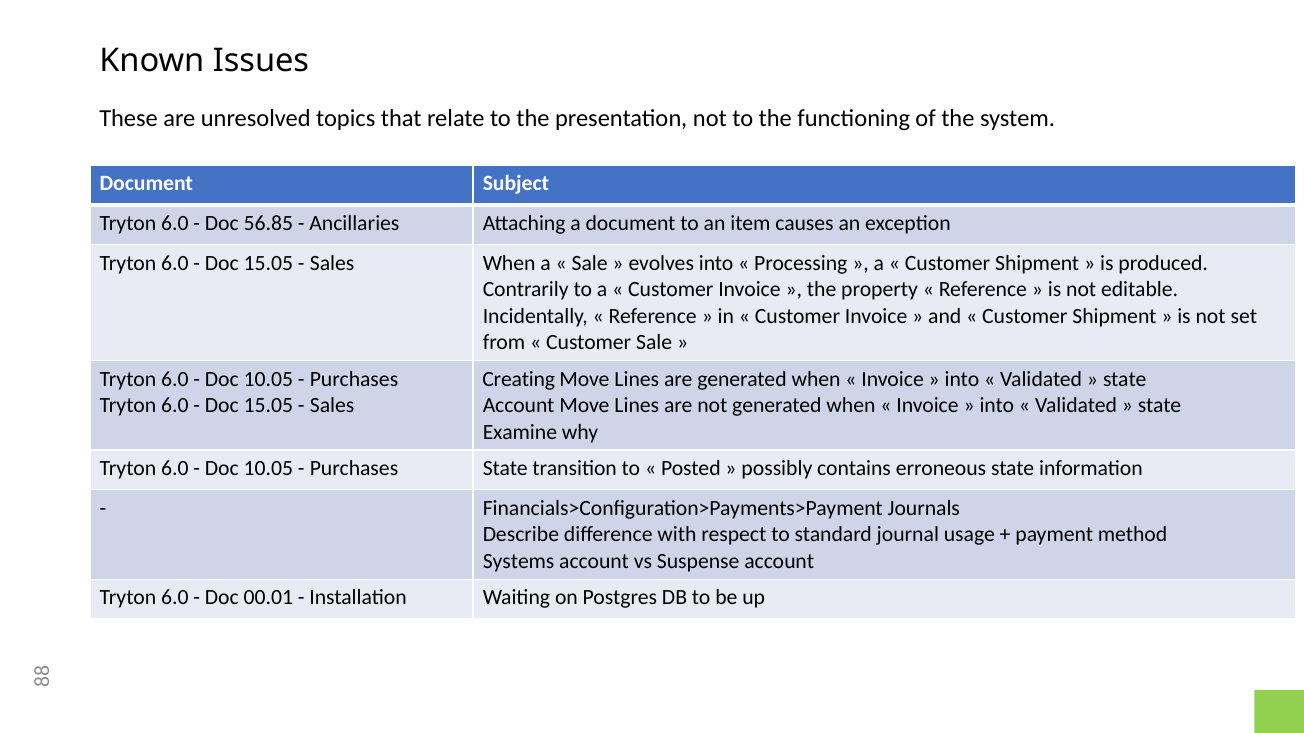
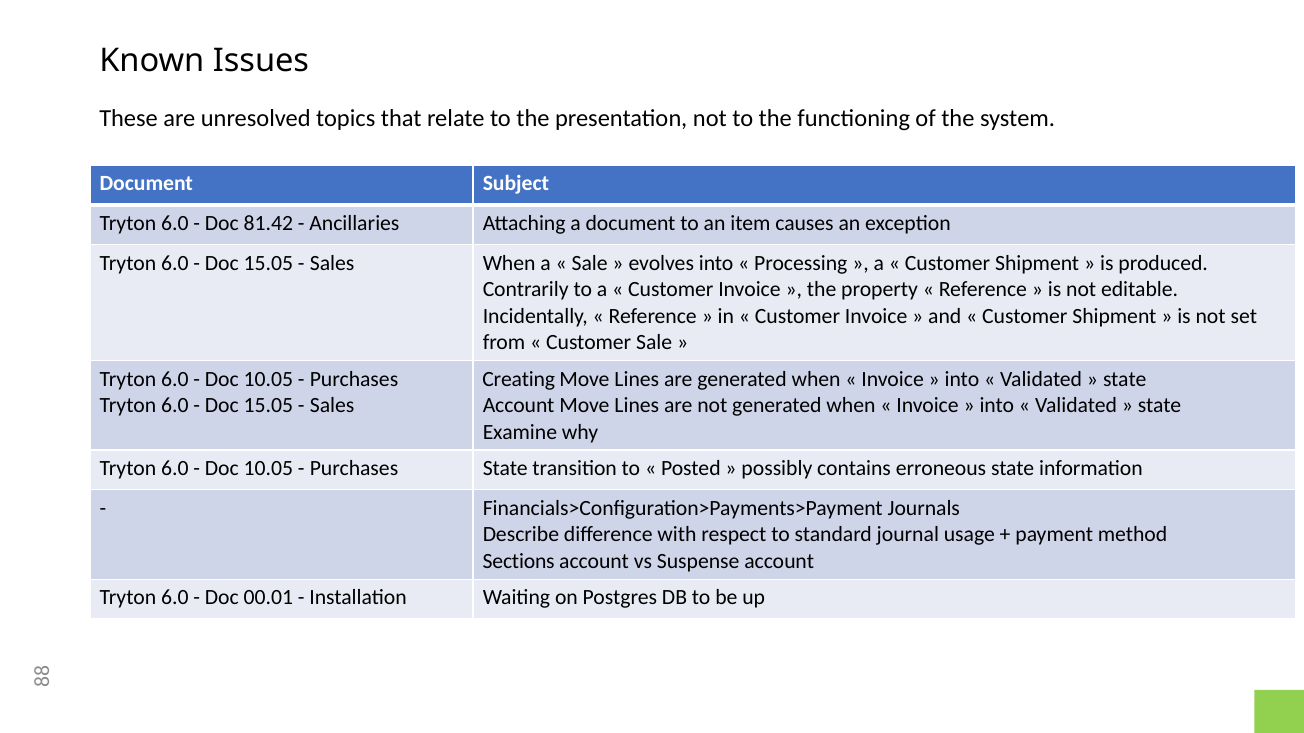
56.85: 56.85 -> 81.42
Systems: Systems -> Sections
